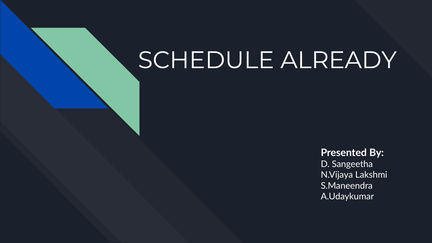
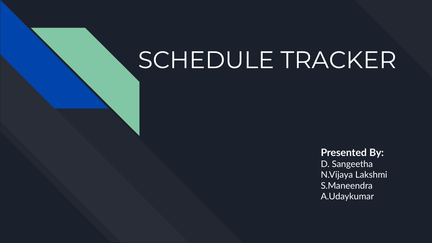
ALREADY: ALREADY -> TRACKER
